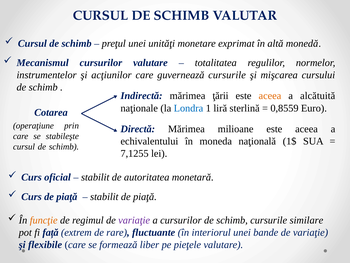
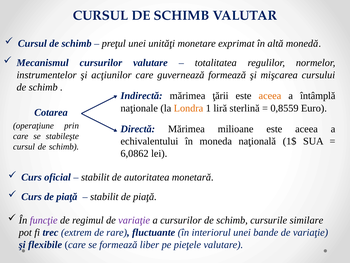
guvernează cursurile: cursurile -> formează
alcătuită: alcătuită -> întâmplă
Londra colour: blue -> orange
7,1255: 7,1255 -> 6,0862
funcţie colour: orange -> purple
față: față -> trec
